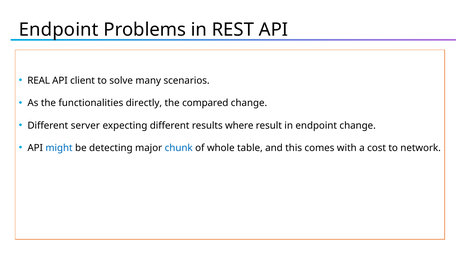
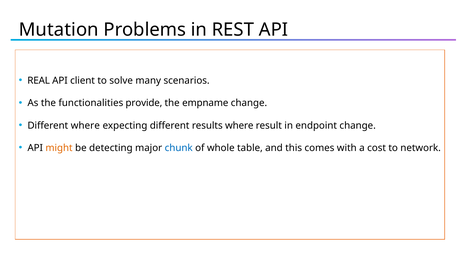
Endpoint at (59, 30): Endpoint -> Mutation
directly: directly -> provide
compared: compared -> empname
Different server: server -> where
might colour: blue -> orange
